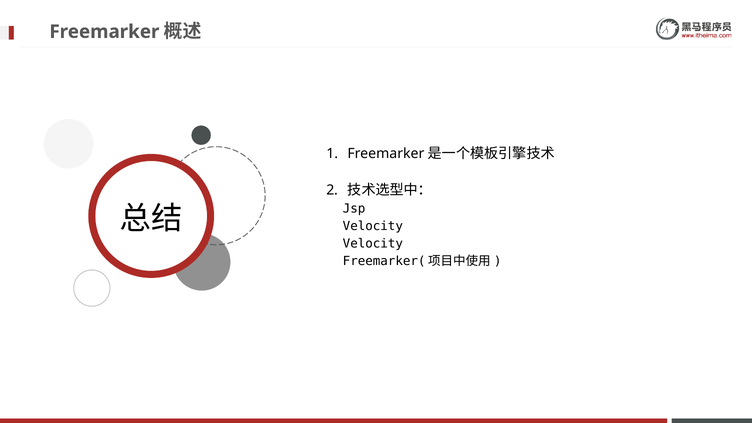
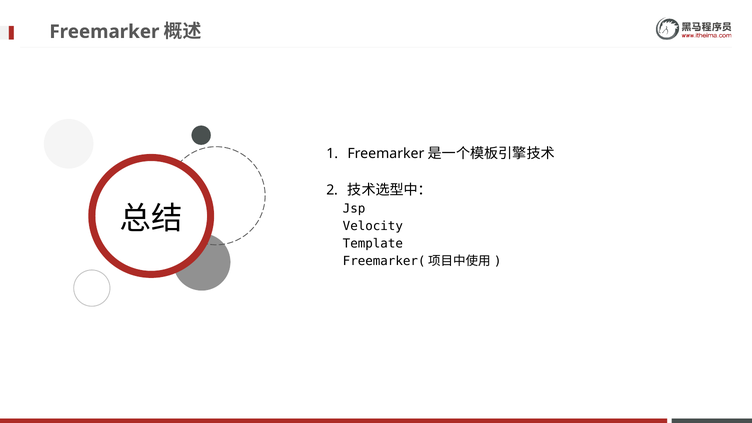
Velocity at (373, 244): Velocity -> Template
